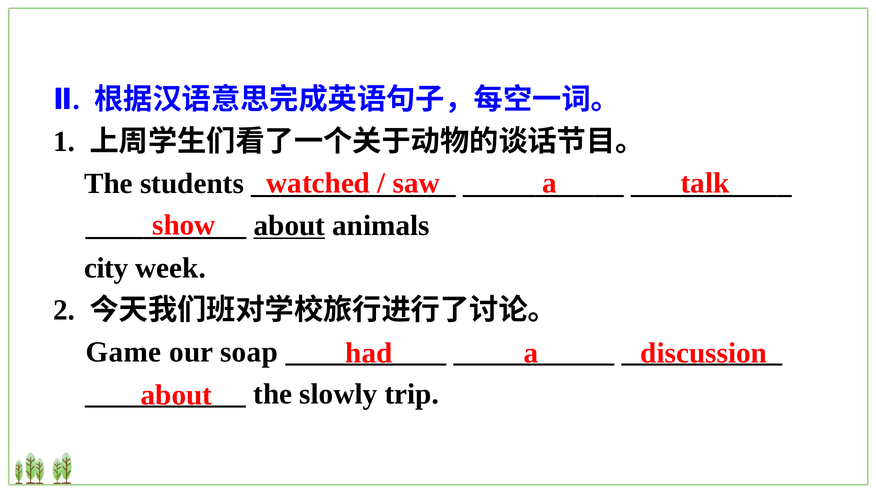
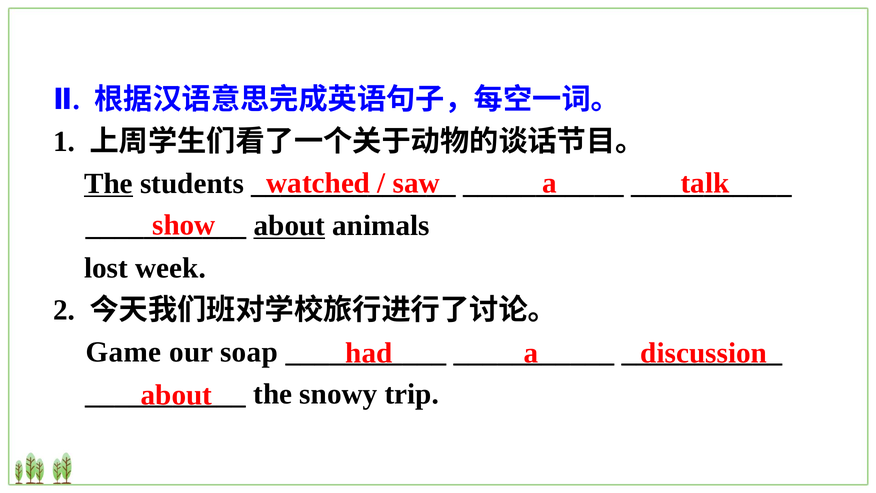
The at (109, 184) underline: none -> present
city: city -> lost
slowly: slowly -> snowy
